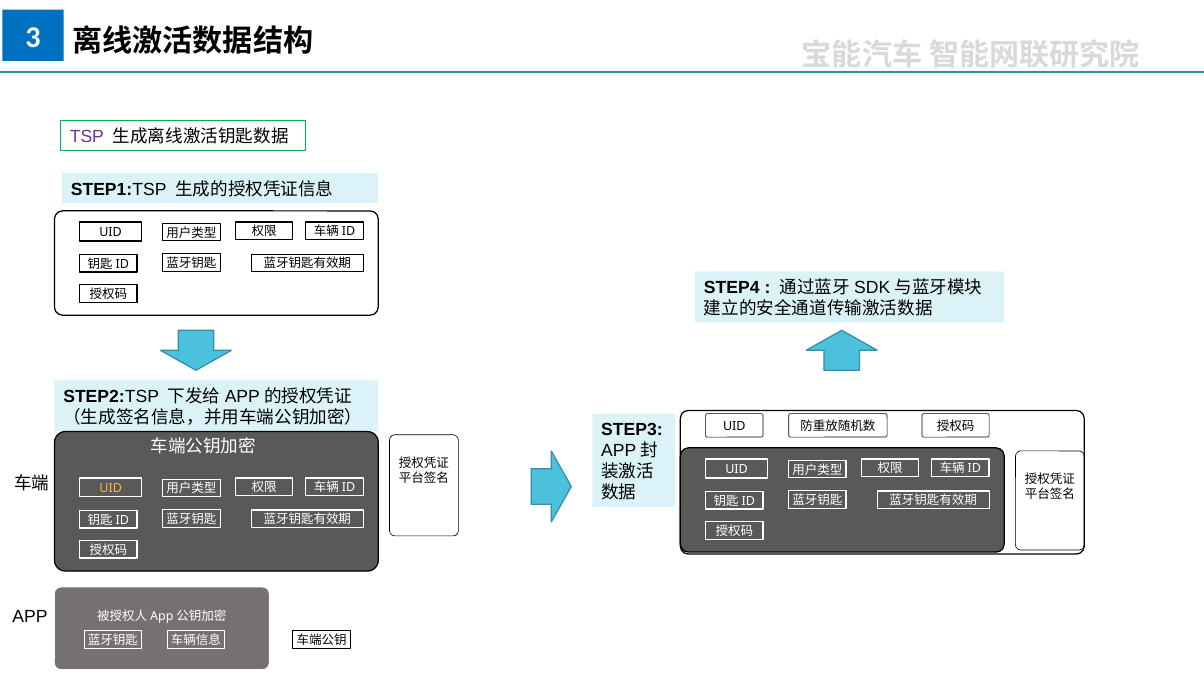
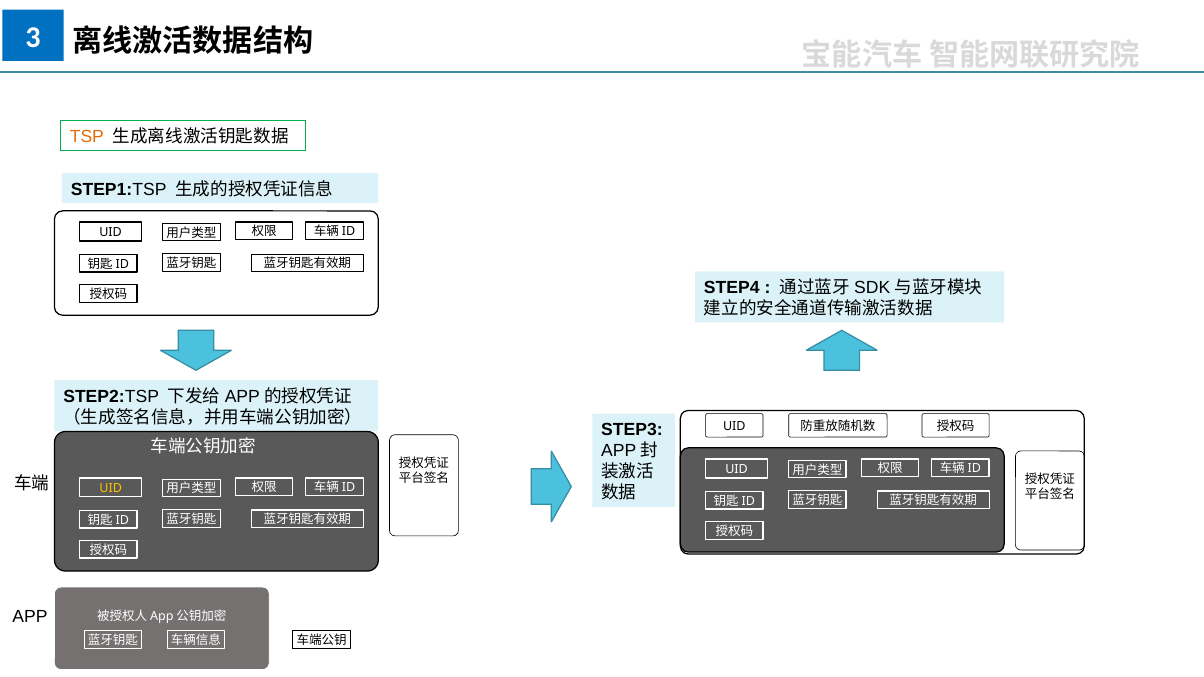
TSP colour: purple -> orange
